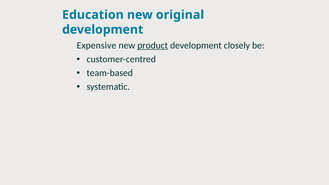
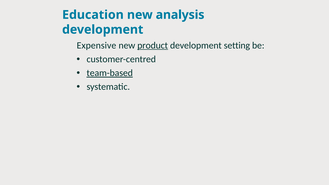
original: original -> analysis
closely: closely -> setting
team-based underline: none -> present
